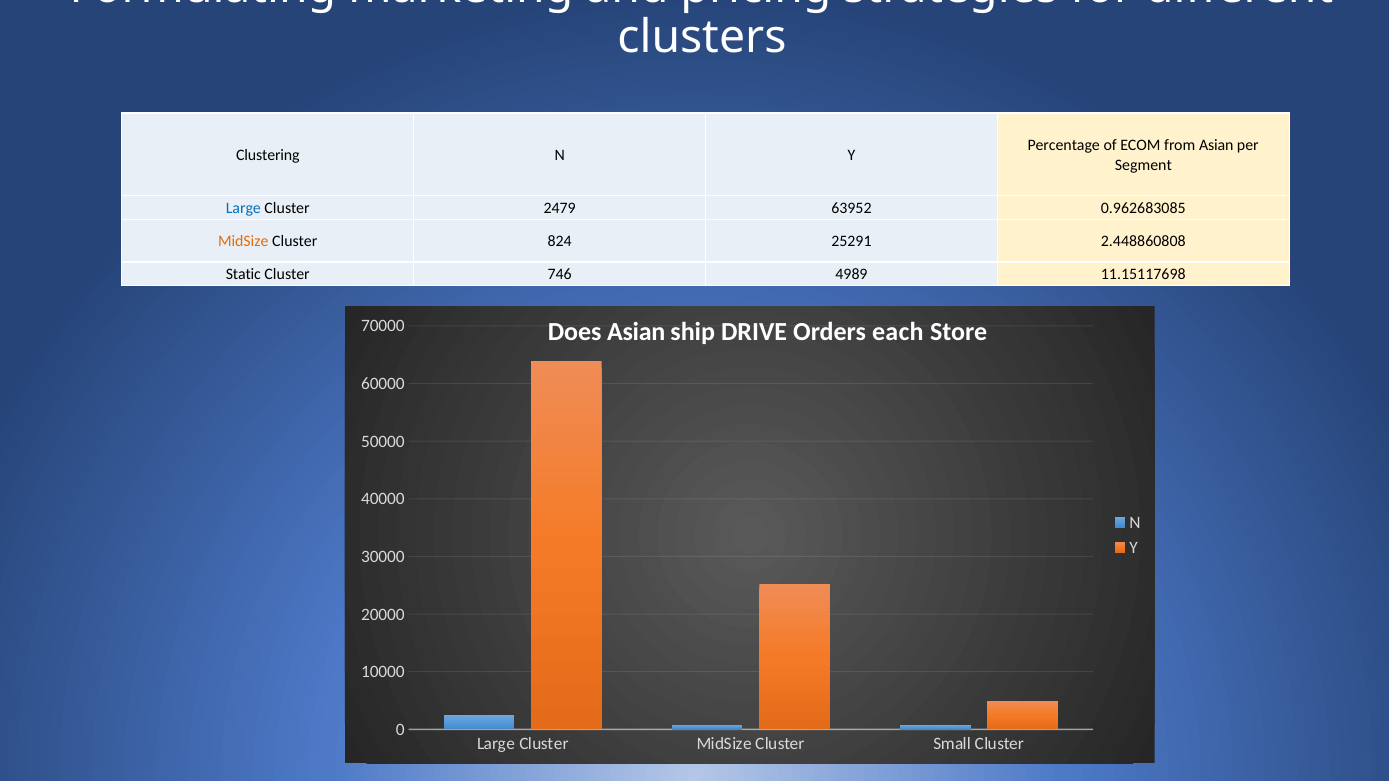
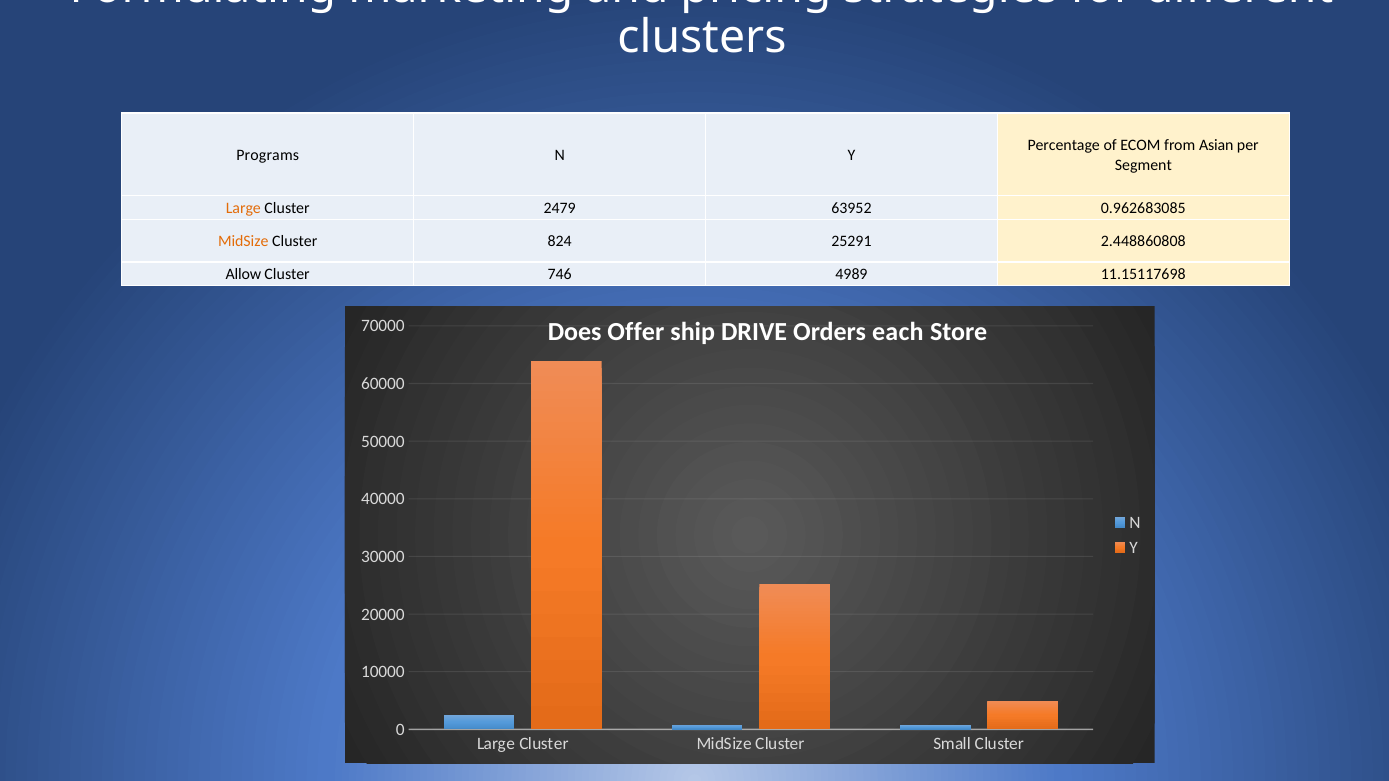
Clustering: Clustering -> Programs
Large at (243, 208) colour: blue -> orange
Static: Static -> Allow
Does Asian: Asian -> Offer
